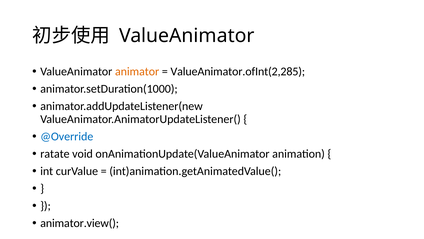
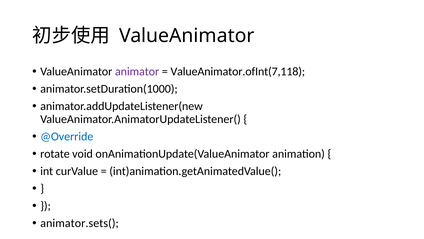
animator colour: orange -> purple
ValueAnimator.ofInt(2,285: ValueAnimator.ofInt(2,285 -> ValueAnimator.ofInt(7,118
ratate: ratate -> rotate
animator.view(: animator.view( -> animator.sets(
